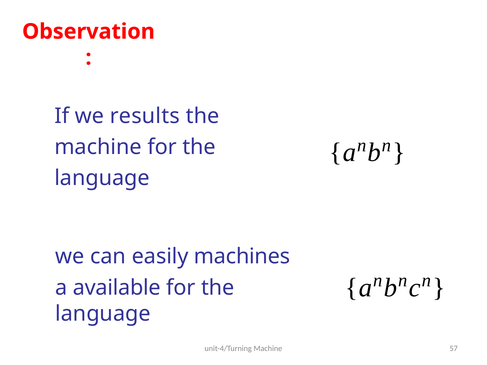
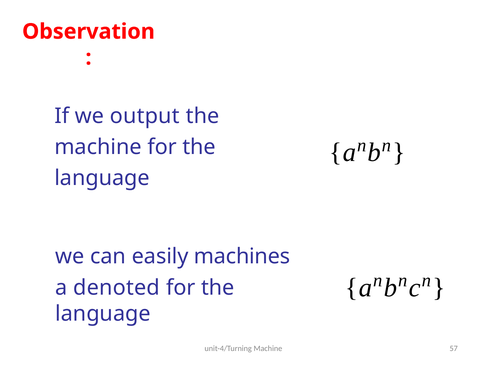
results: results -> output
available: available -> denoted
